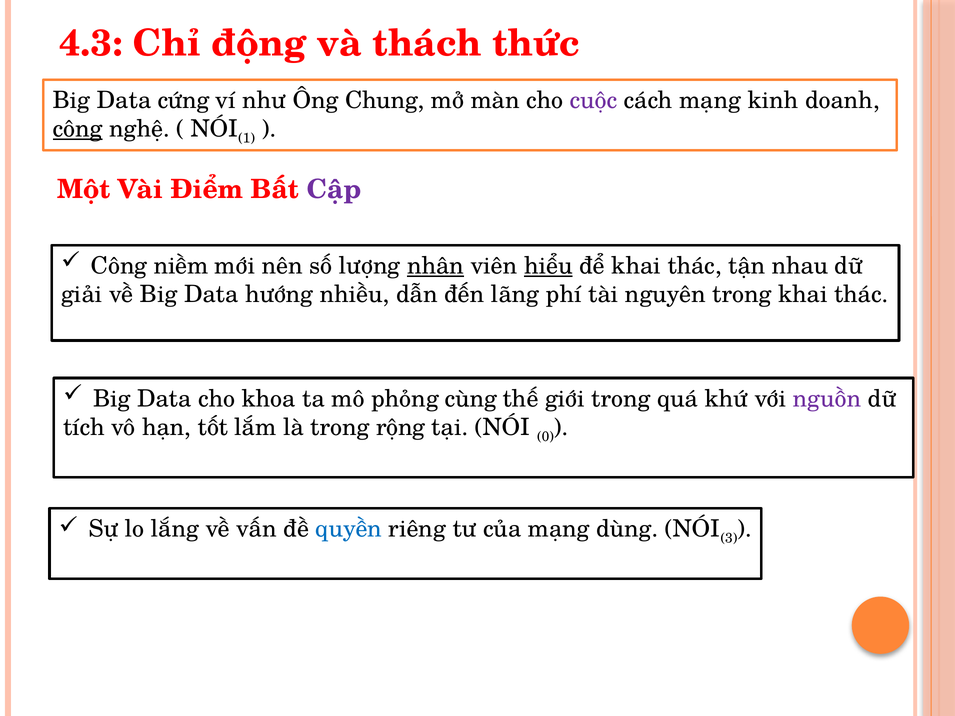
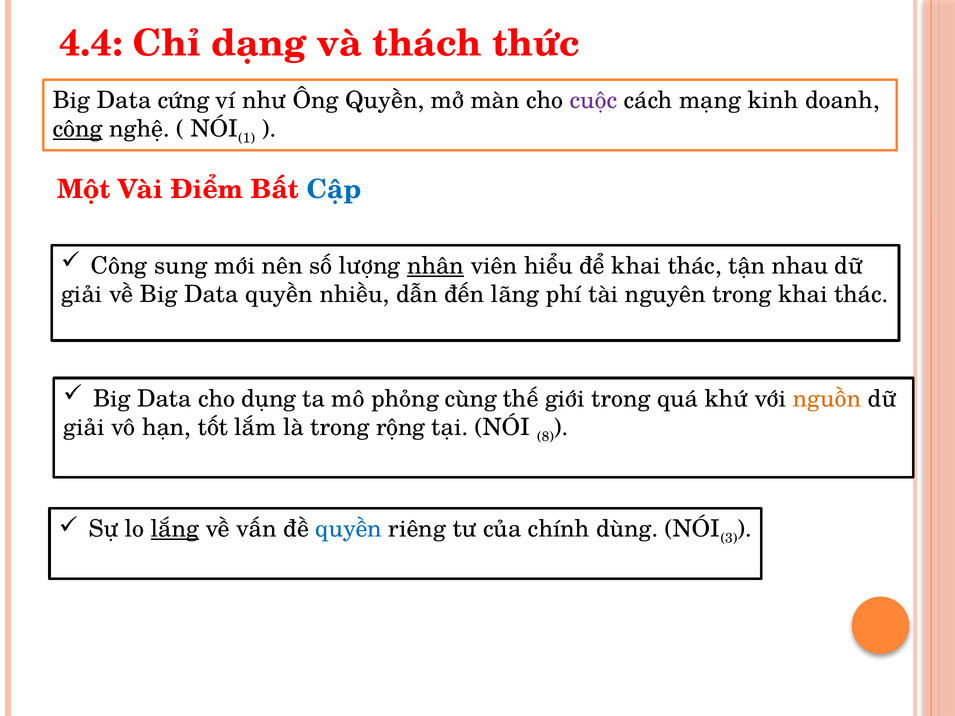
4.3: 4.3 -> 4.4
động: động -> dạng
Ông Chung: Chung -> Quyền
Cập colour: purple -> blue
niềm: niềm -> sung
hiểu underline: present -> none
Data hướng: hướng -> quyền
khoa: khoa -> dụng
nguồn colour: purple -> orange
tích at (84, 427): tích -> giải
0: 0 -> 8
lắng underline: none -> present
của mạng: mạng -> chính
